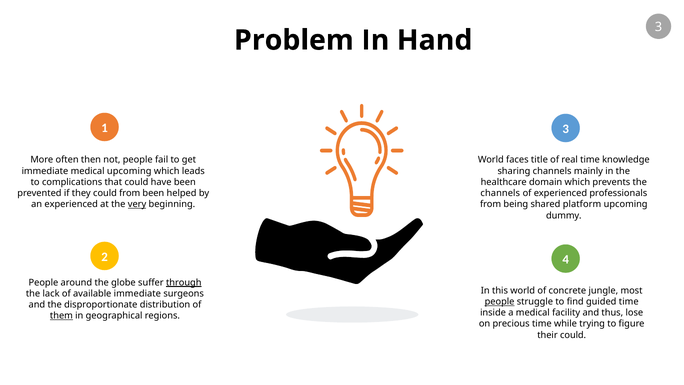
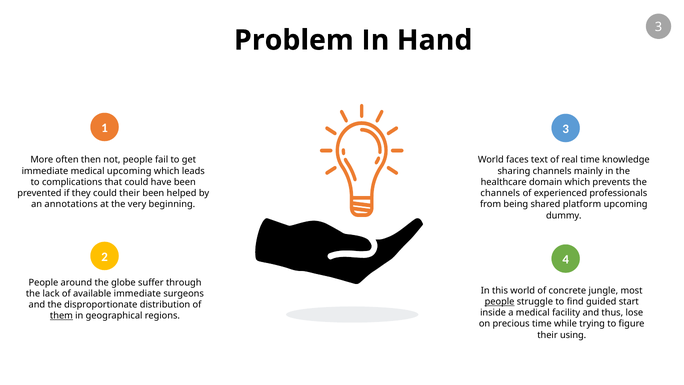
title: title -> text
could from: from -> their
an experienced: experienced -> annotations
very underline: present -> none
through underline: present -> none
guided time: time -> start
their could: could -> using
